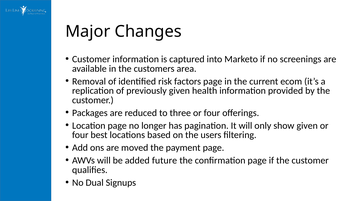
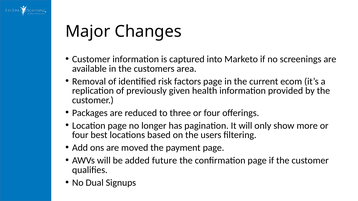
show given: given -> more
